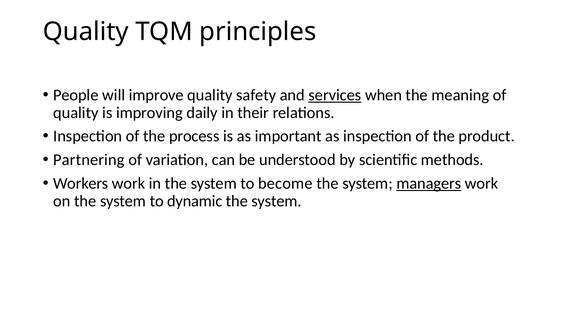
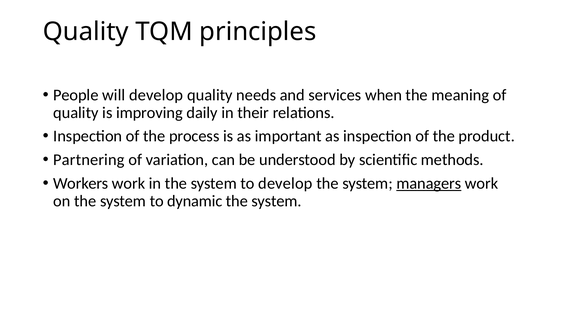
will improve: improve -> develop
safety: safety -> needs
services underline: present -> none
to become: become -> develop
